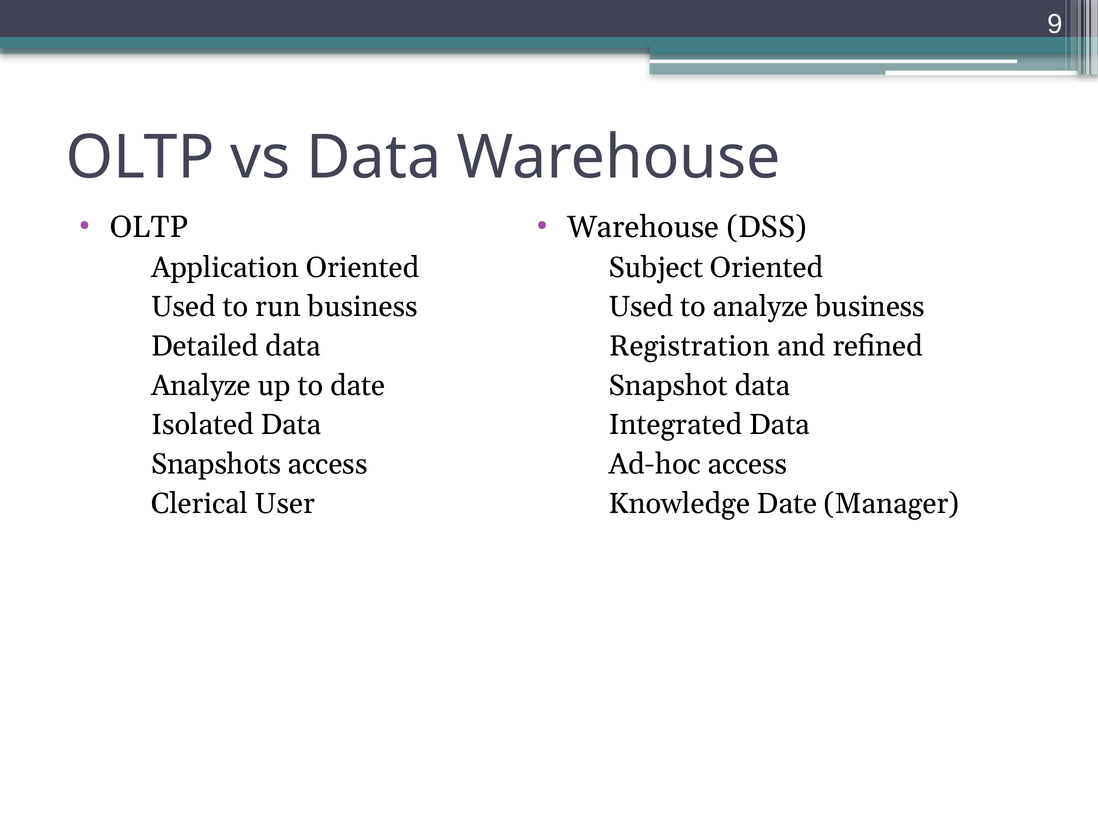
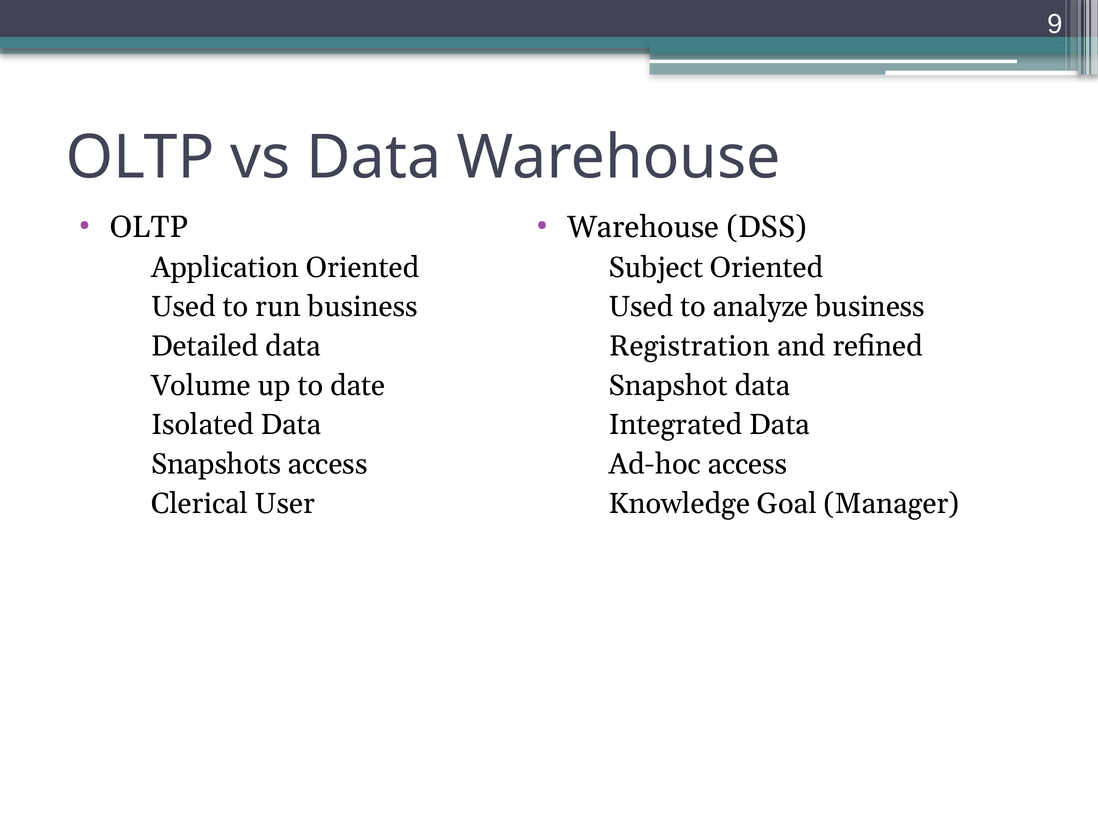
Analyze at (201, 385): Analyze -> Volume
Knowledge Date: Date -> Goal
